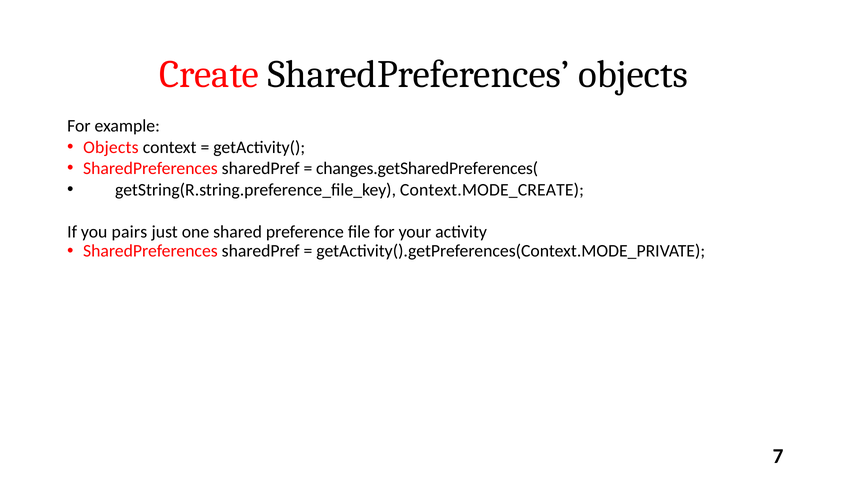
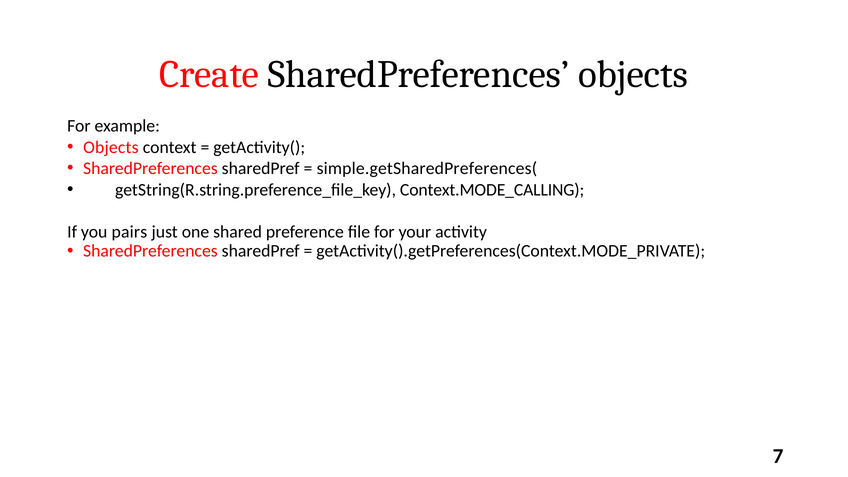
changes.getSharedPreferences(: changes.getSharedPreferences( -> simple.getSharedPreferences(
Context.MODE_CREATE: Context.MODE_CREATE -> Context.MODE_CALLING
